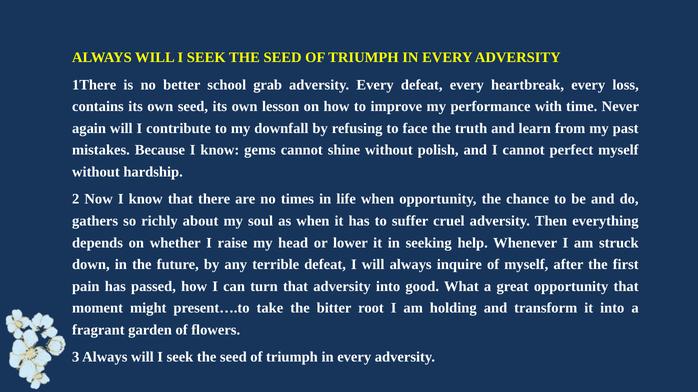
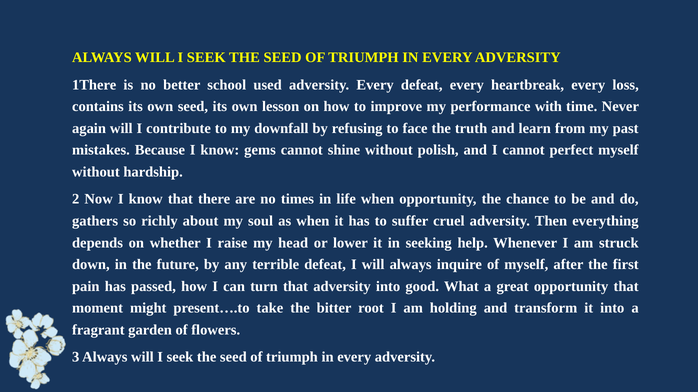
grab: grab -> used
